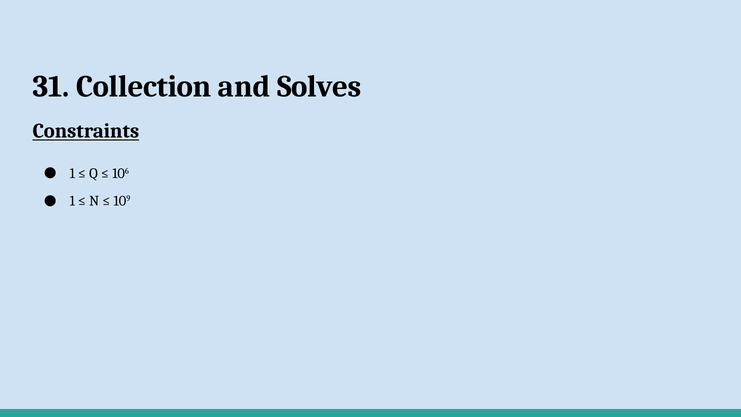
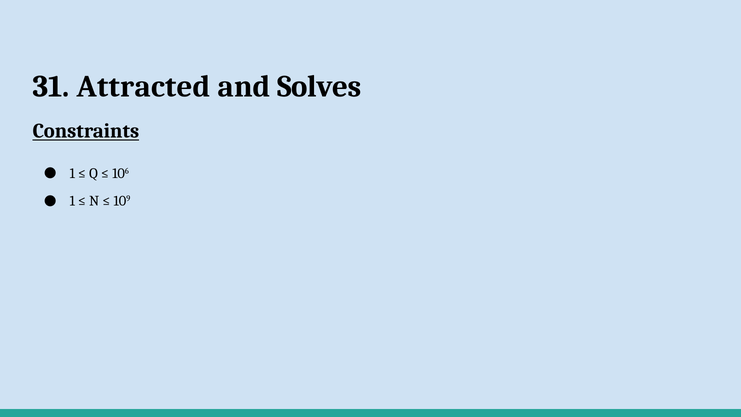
Collection: Collection -> Attracted
